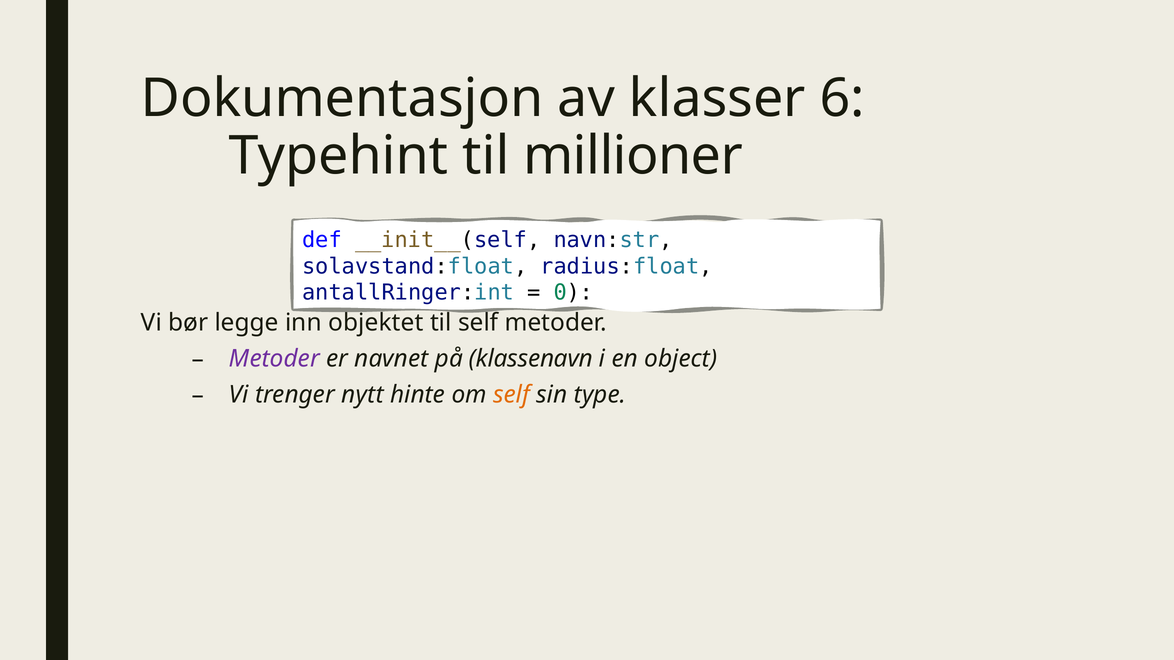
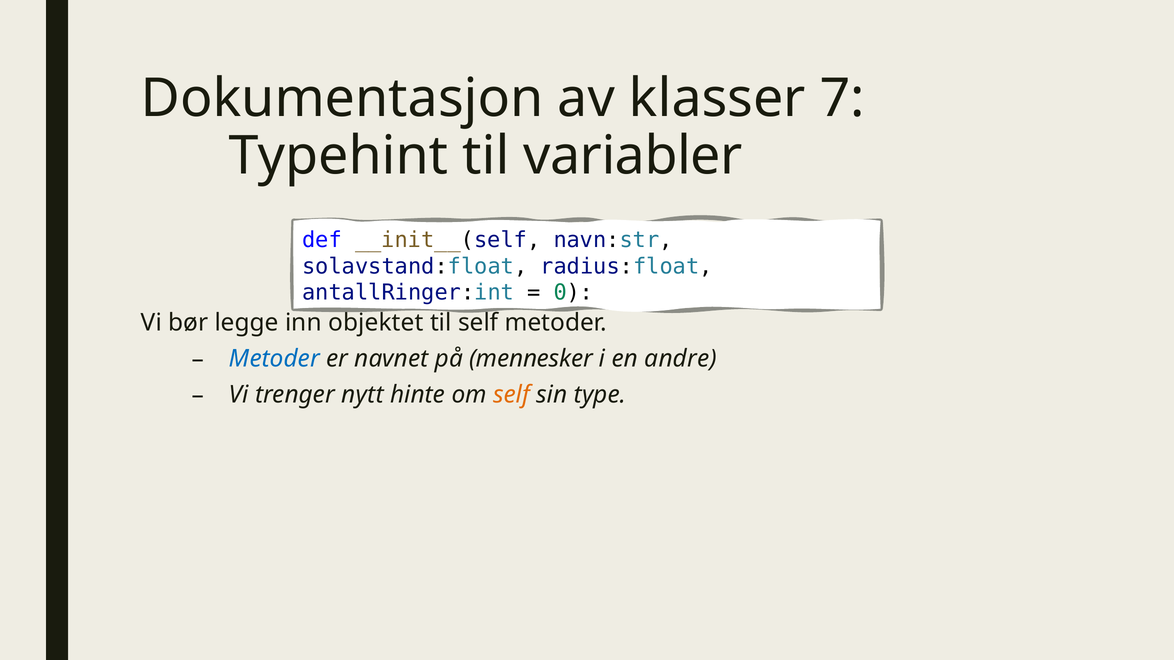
6: 6 -> 7
millioner: millioner -> variabler
Metoder at (274, 359) colour: purple -> blue
klassenavn: klassenavn -> mennesker
object: object -> andre
